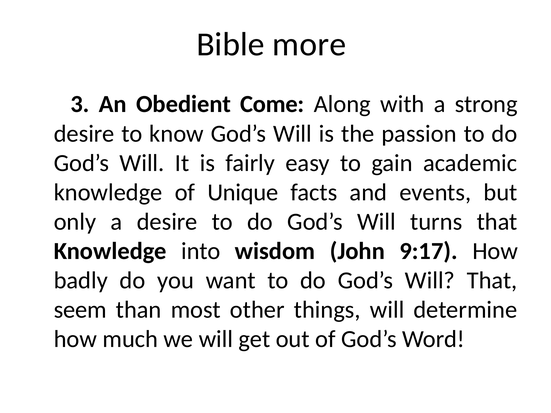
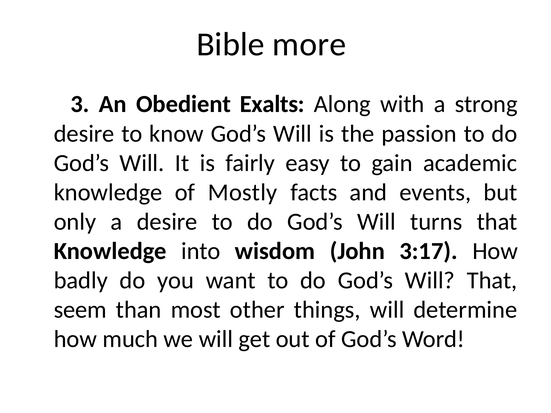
Come: Come -> Exalts
Unique: Unique -> Mostly
9:17: 9:17 -> 3:17
